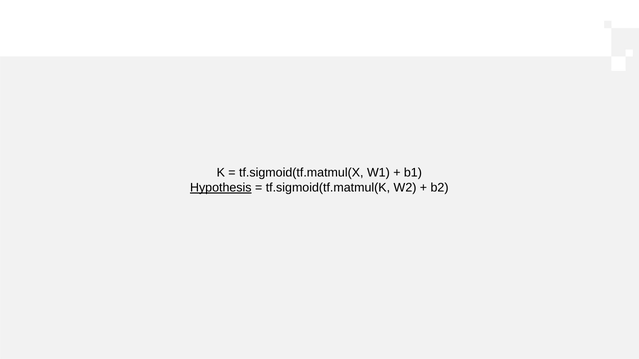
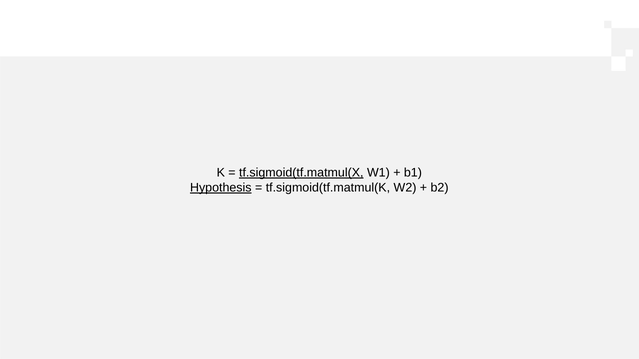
tf.sigmoid(tf.matmul(X underline: none -> present
